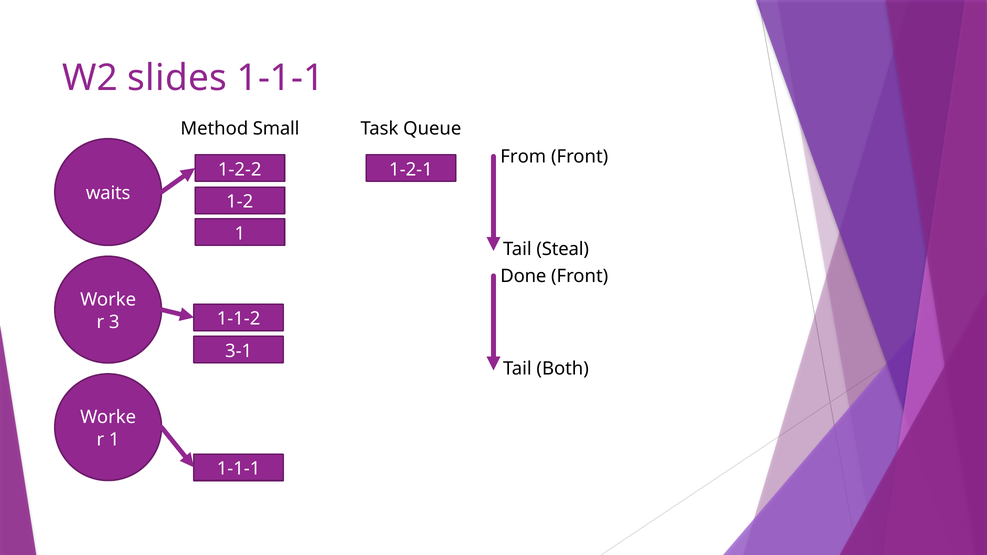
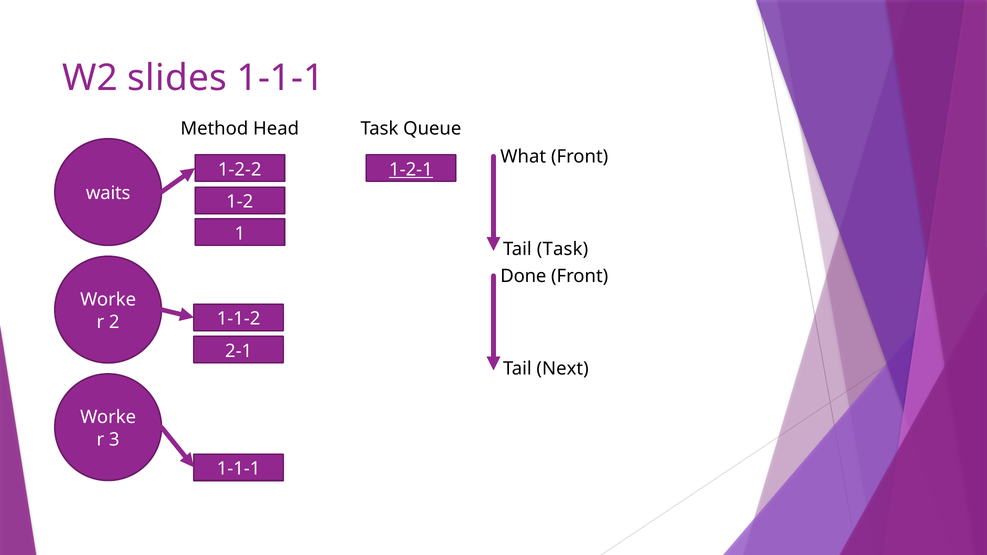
Small: Small -> Head
From: From -> What
1-2-1 underline: none -> present
Tail Steal: Steal -> Task
3: 3 -> 2
3-1: 3-1 -> 2-1
Both: Both -> Next
1 at (114, 440): 1 -> 3
